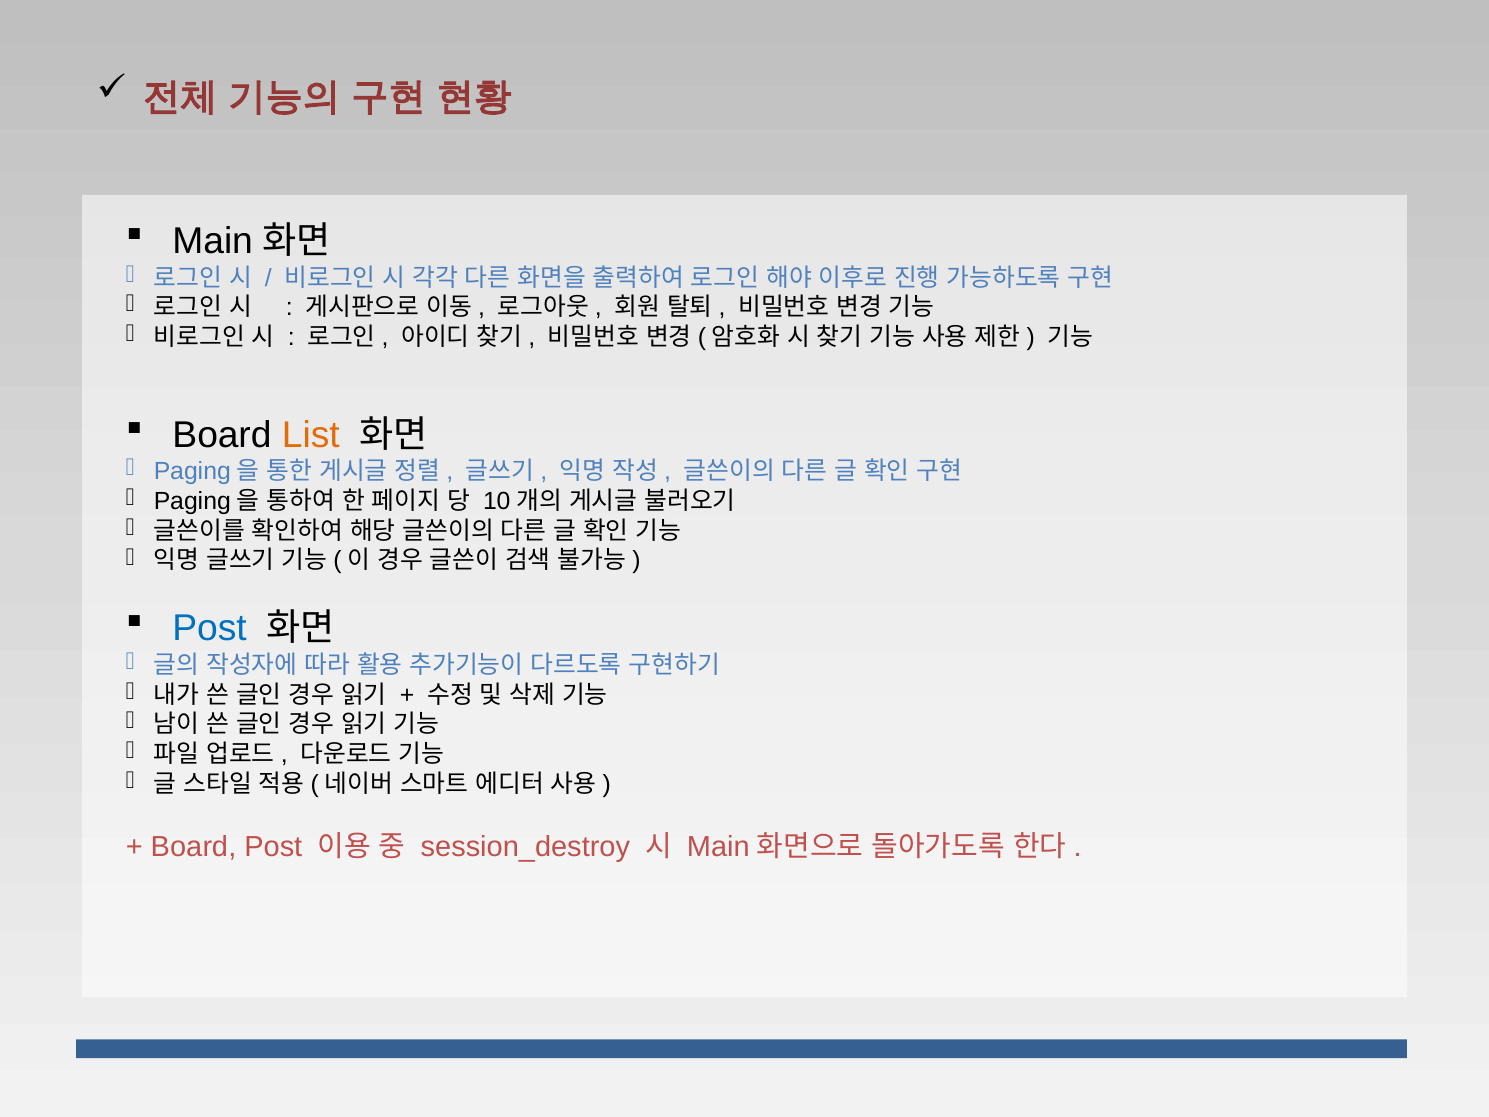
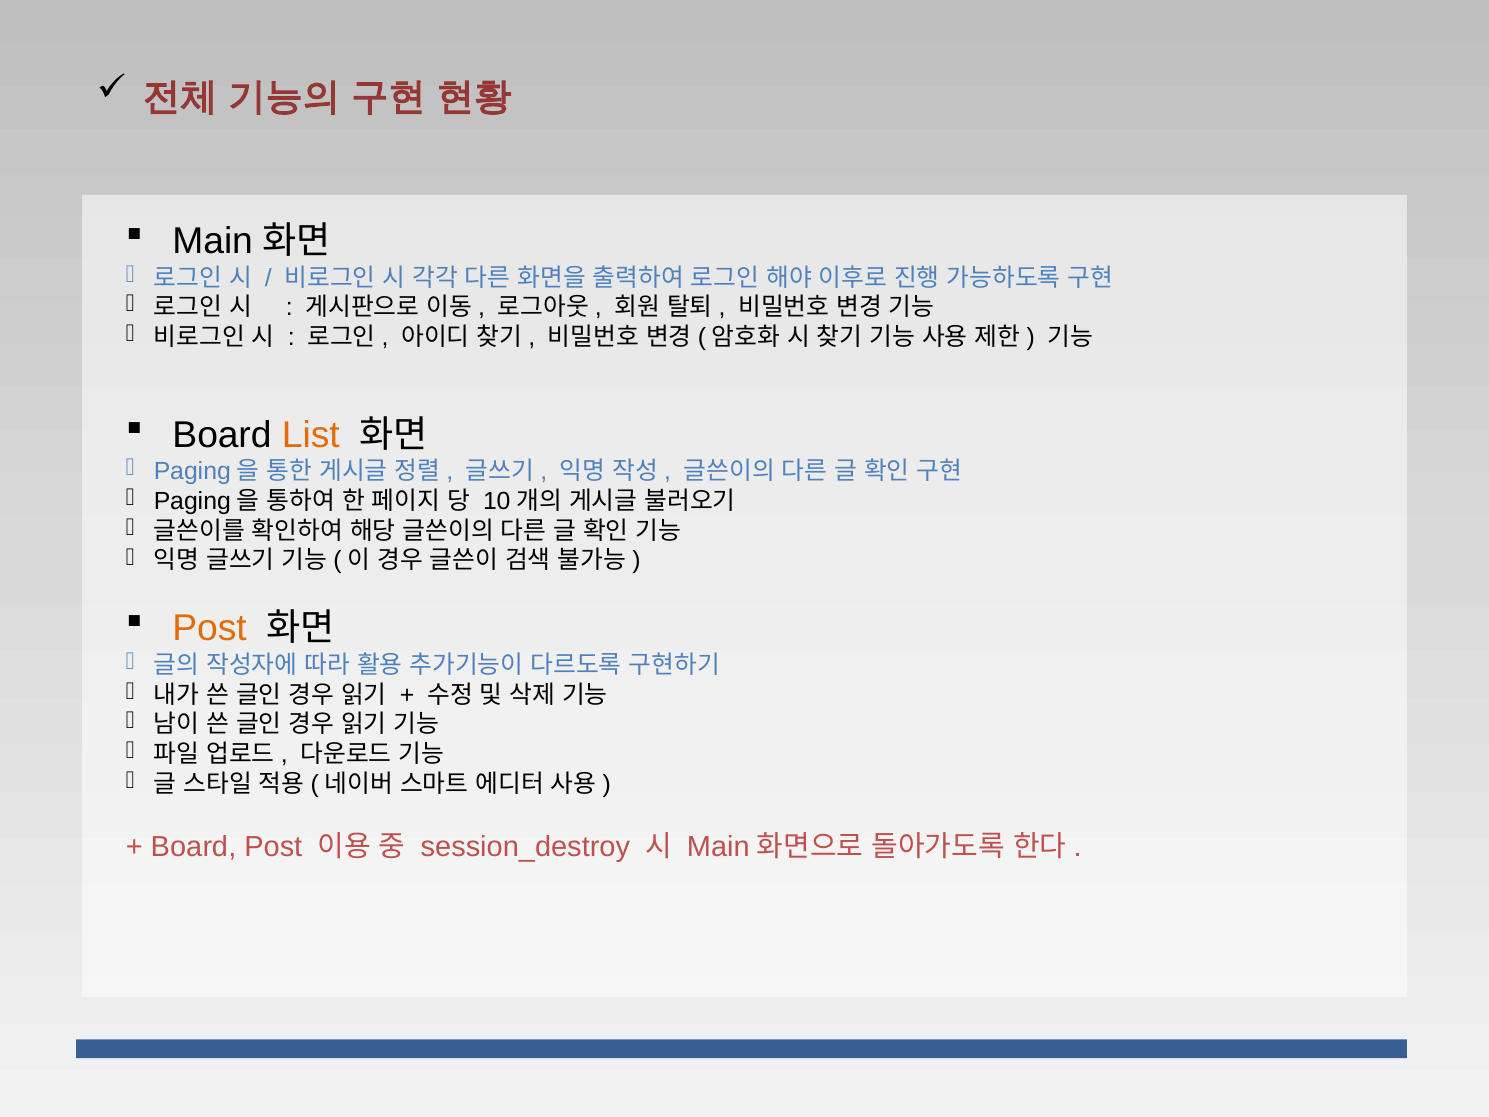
Post at (210, 629) colour: blue -> orange
